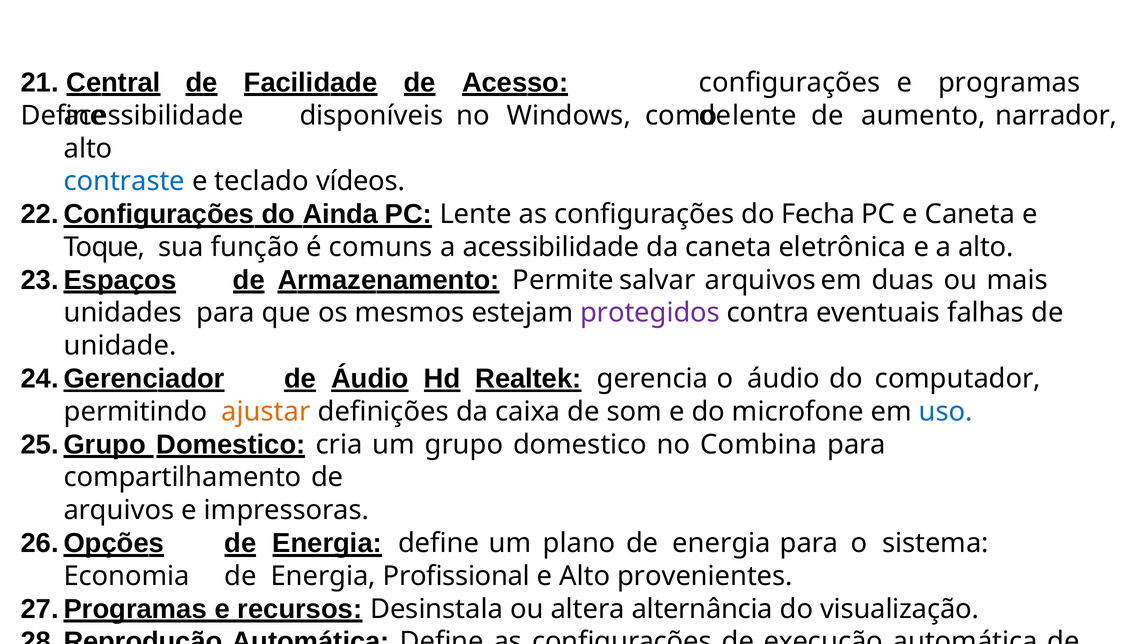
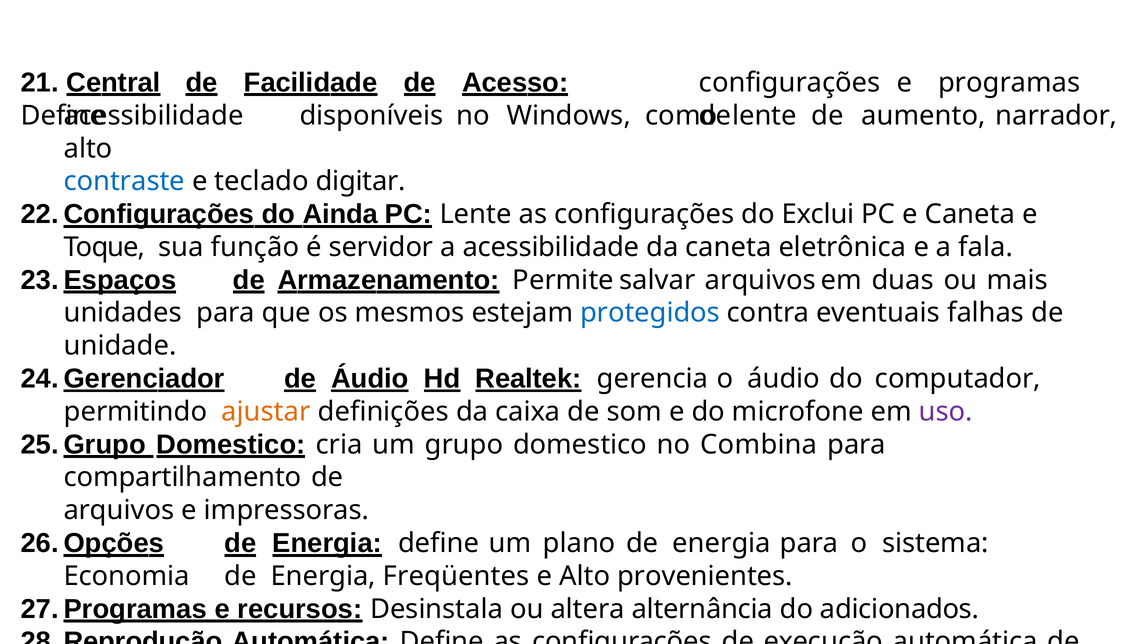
vídeos: vídeos -> digitar
Fecha: Fecha -> Exclui
comuns: comuns -> servidor
a alto: alto -> fala
protegidos colour: purple -> blue
uso colour: blue -> purple
Profissional: Profissional -> Freqüentes
visualização: visualização -> adicionados
